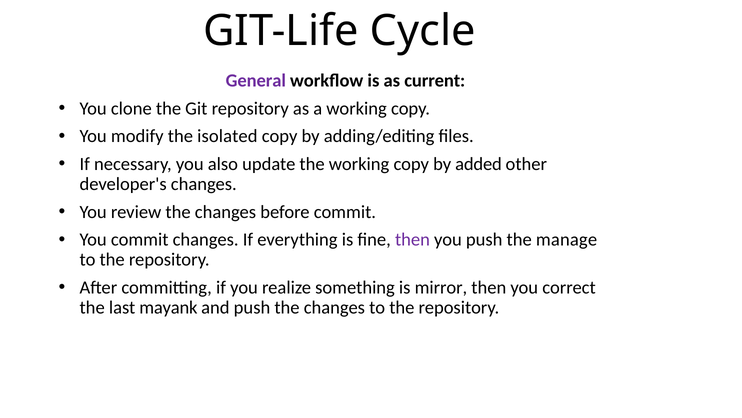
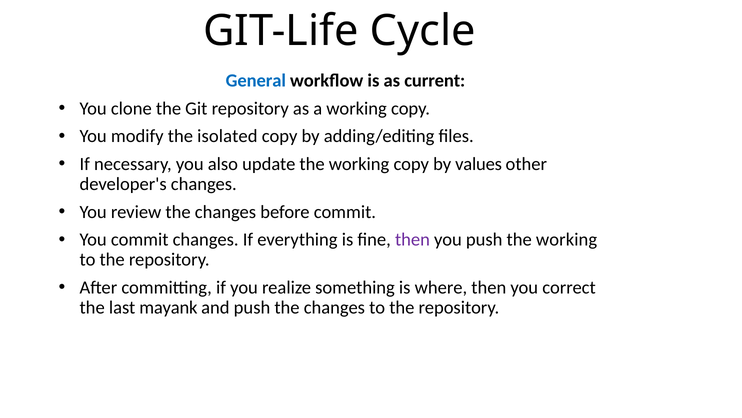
General colour: purple -> blue
added: added -> values
push the manage: manage -> working
mirror: mirror -> where
